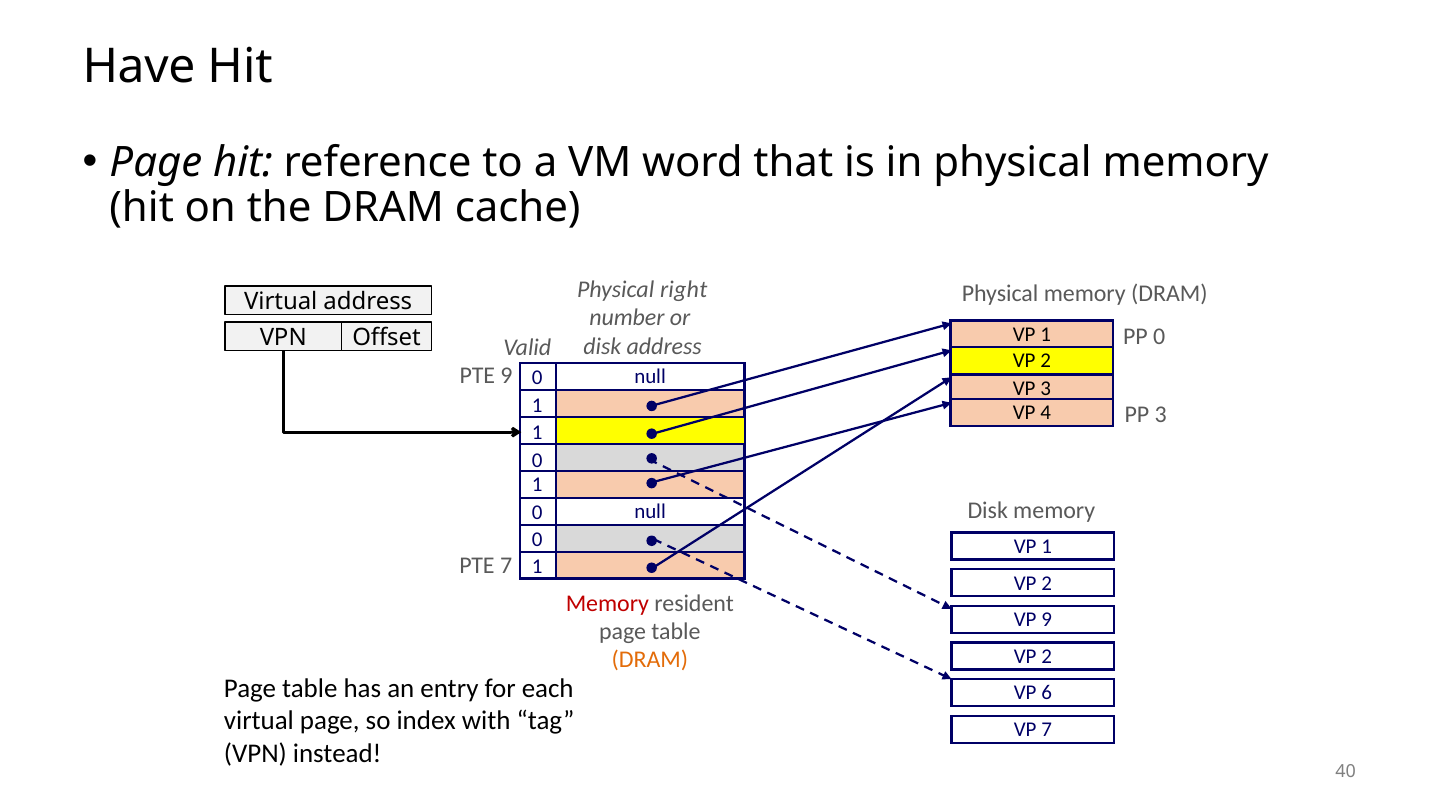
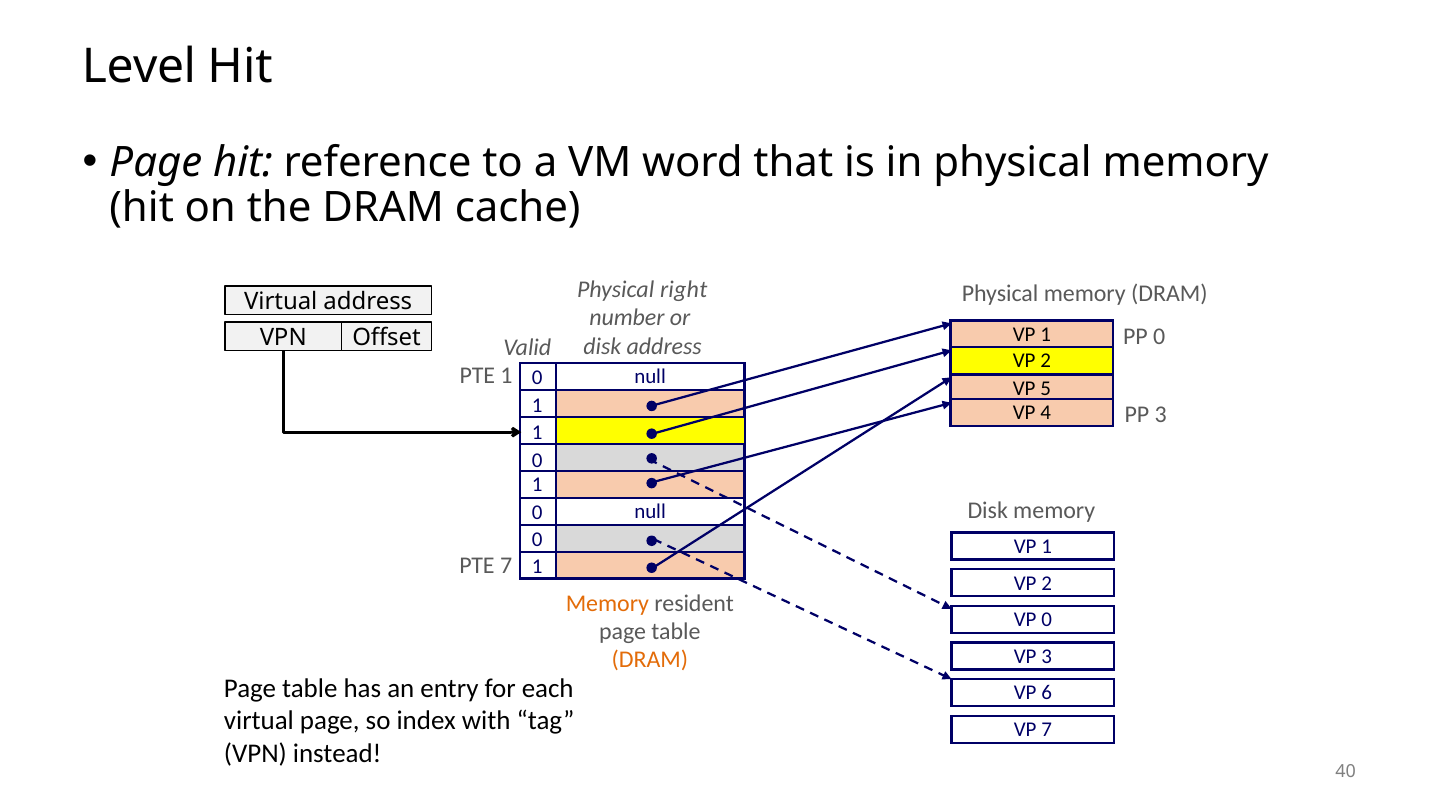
Have: Have -> Level
PTE 9: 9 -> 1
VP 3: 3 -> 5
Memory at (607, 604) colour: red -> orange
VP 9: 9 -> 0
2 at (1047, 657): 2 -> 3
